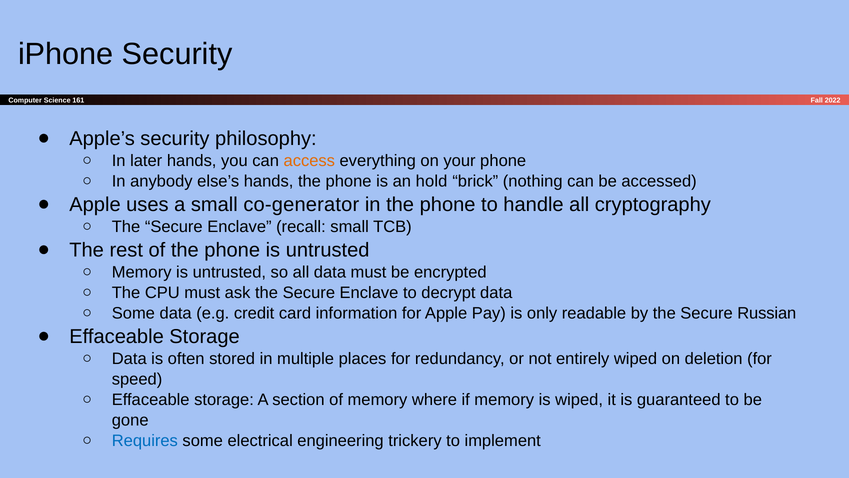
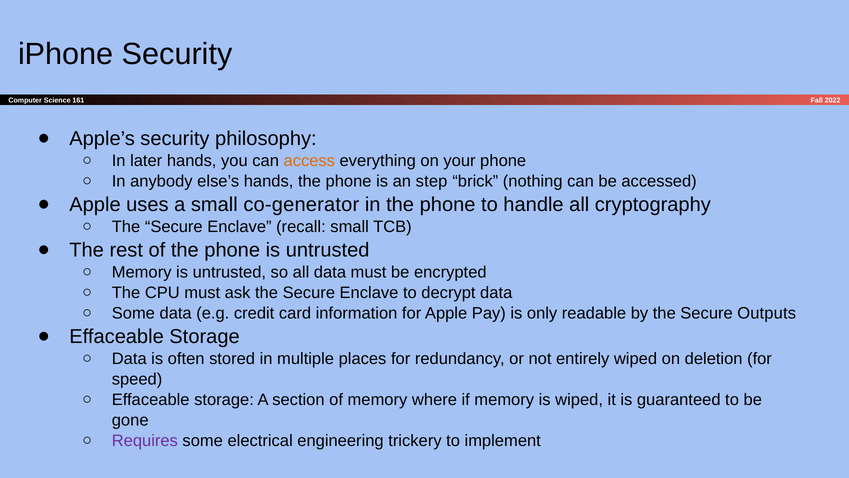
hold: hold -> step
Russian: Russian -> Outputs
Requires colour: blue -> purple
